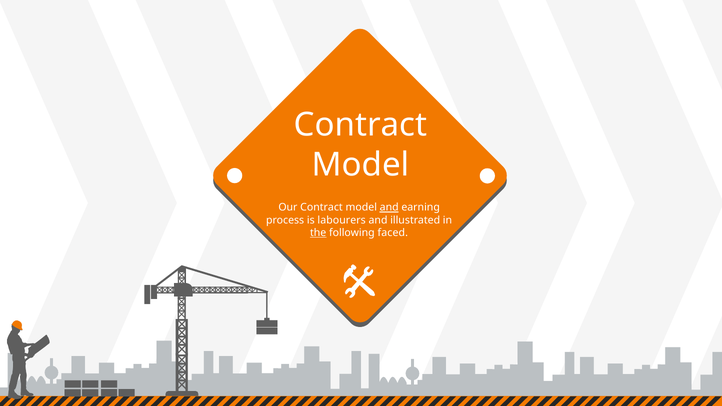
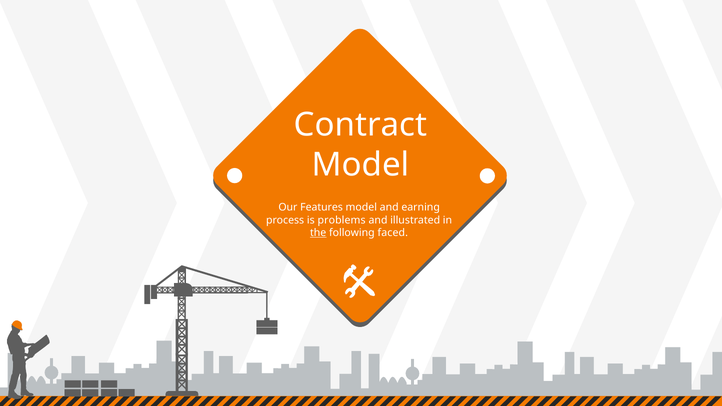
Our Contract: Contract -> Features
and at (389, 208) underline: present -> none
labourers: labourers -> problems
